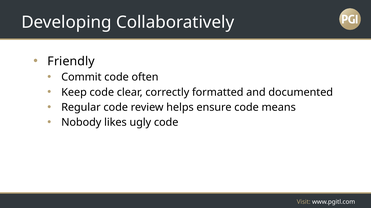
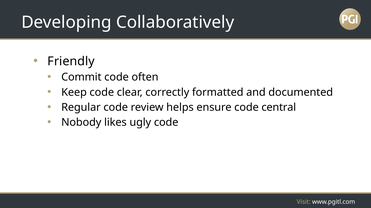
means: means -> central
